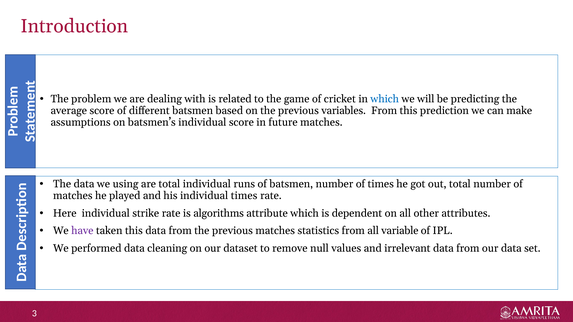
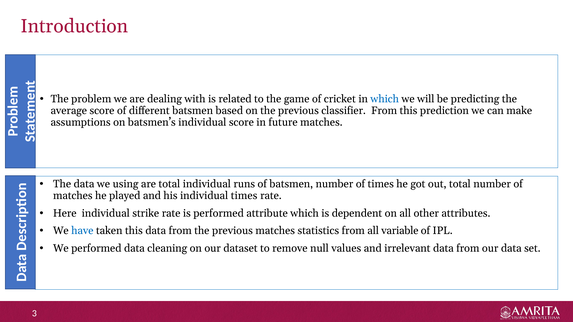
variables: variables -> classifier
is algorithms: algorithms -> performed
have colour: purple -> blue
